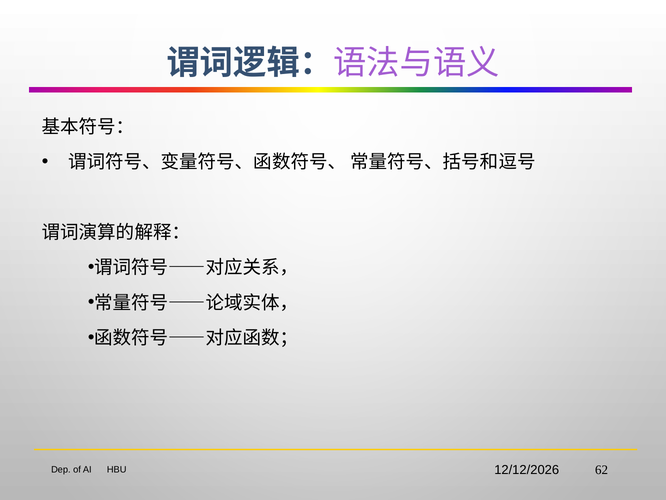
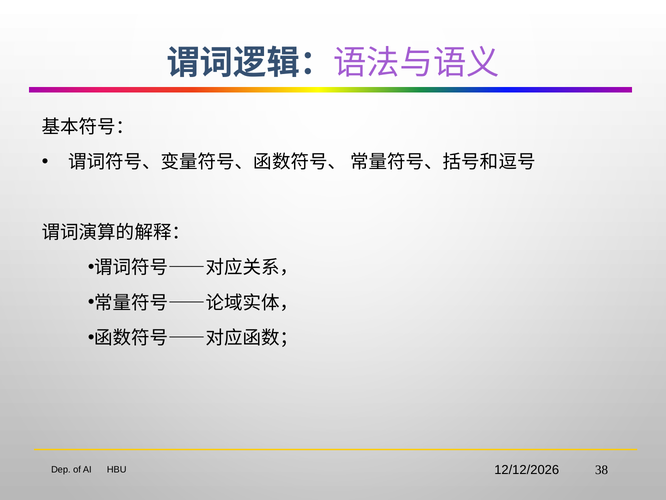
62: 62 -> 38
